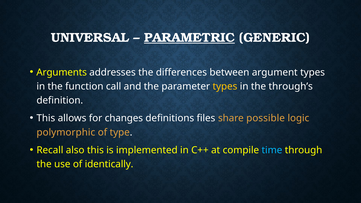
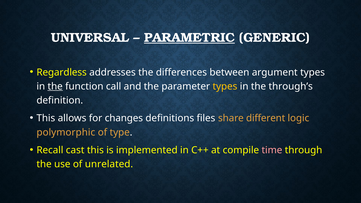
Arguments: Arguments -> Regardless
the at (55, 86) underline: none -> present
possible: possible -> different
also: also -> cast
time colour: light blue -> pink
identically: identically -> unrelated
